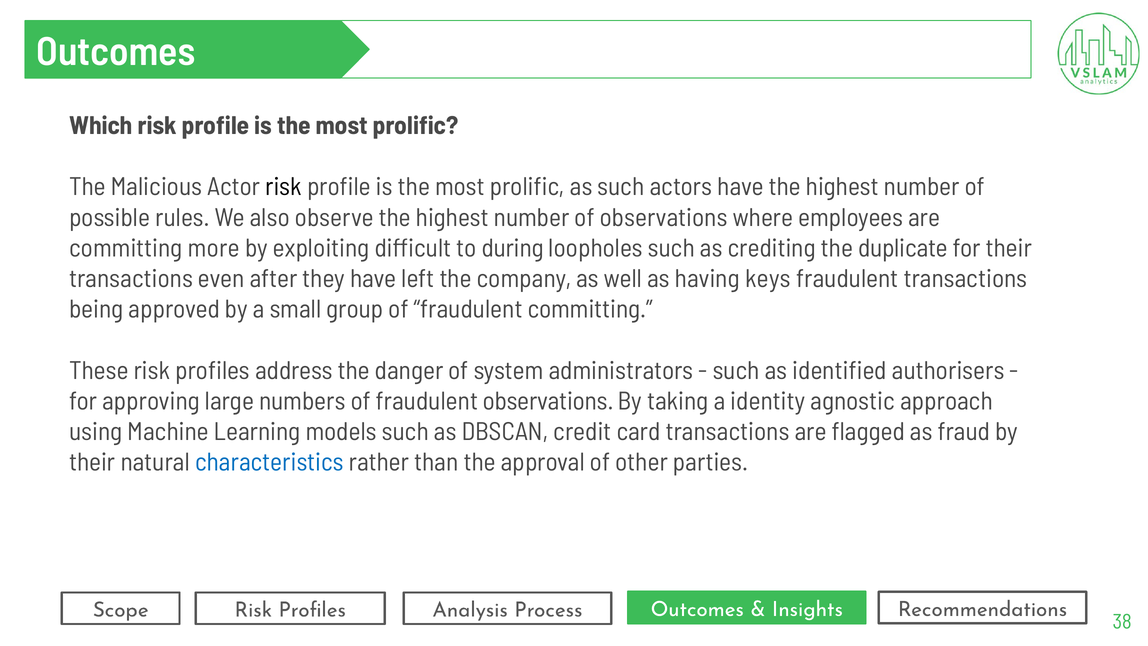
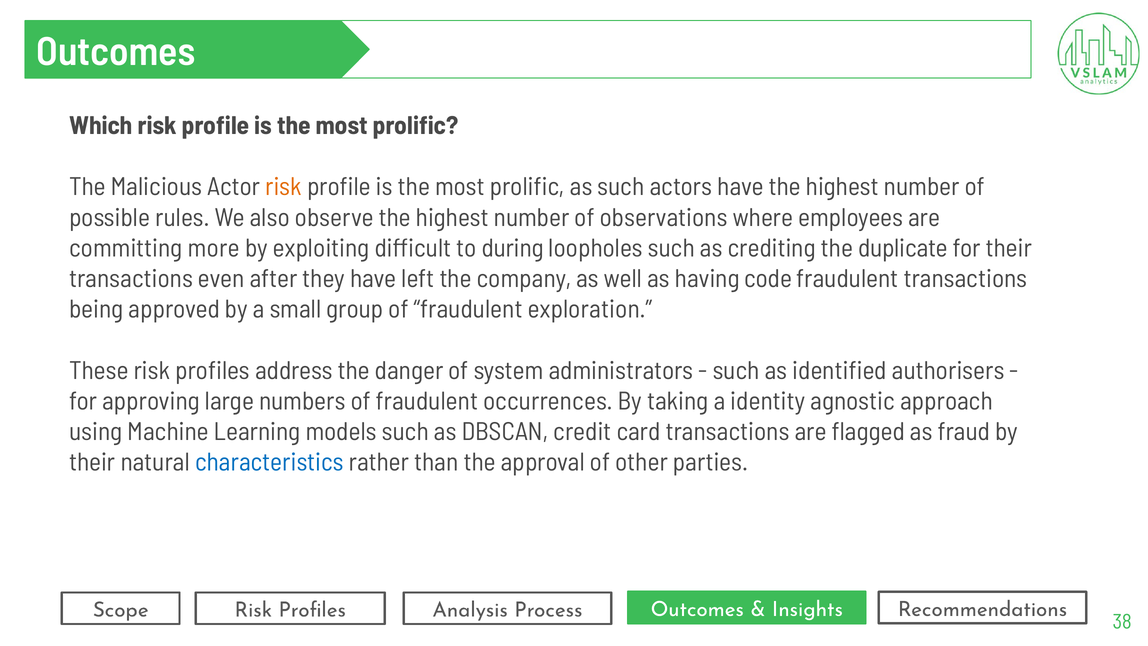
risk at (284, 187) colour: black -> orange
keys: keys -> code
fraudulent committing: committing -> exploration
fraudulent observations: observations -> occurrences
